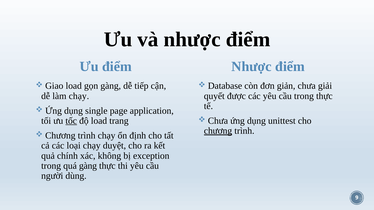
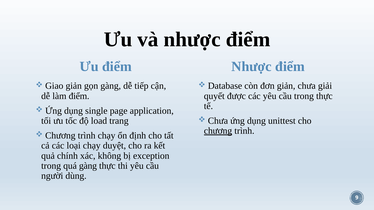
Giao load: load -> giản
làm chạy: chạy -> điểm
tốc underline: present -> none
